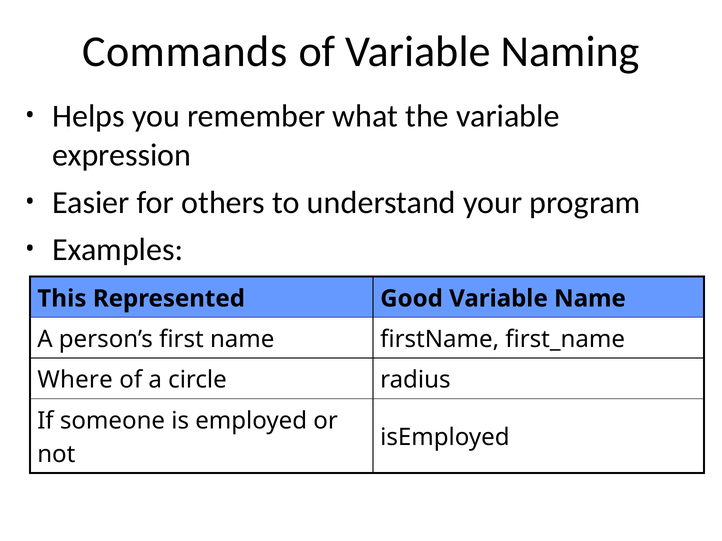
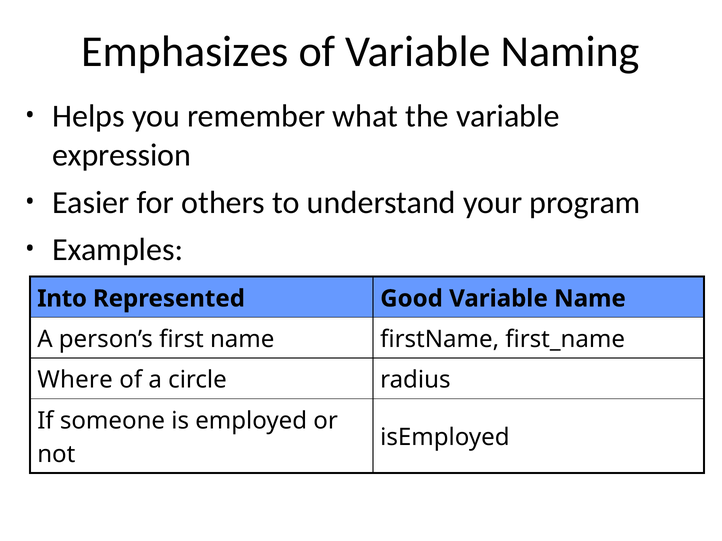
Commands: Commands -> Emphasizes
This: This -> Into
